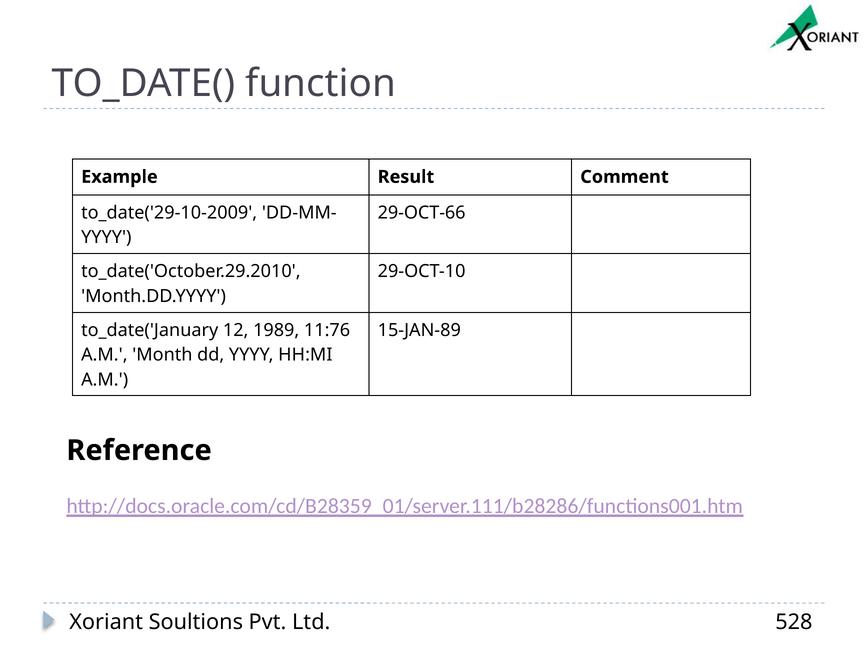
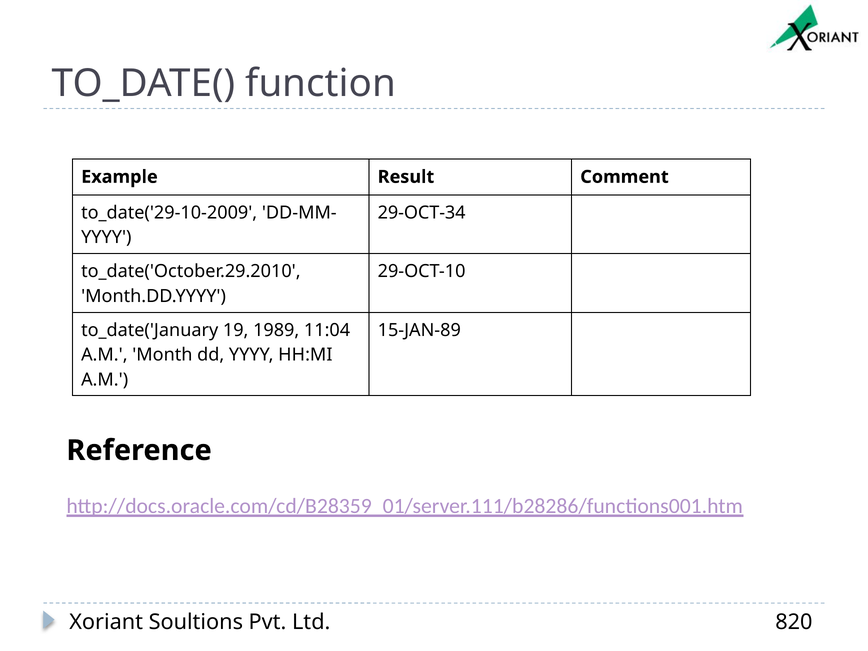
29-OCT-66: 29-OCT-66 -> 29-OCT-34
12: 12 -> 19
11:76: 11:76 -> 11:04
528: 528 -> 820
